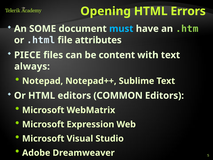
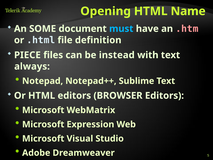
Errors: Errors -> Name
.htm colour: light green -> pink
attributes: attributes -> definition
content: content -> instead
COMMON: COMMON -> BROWSER
